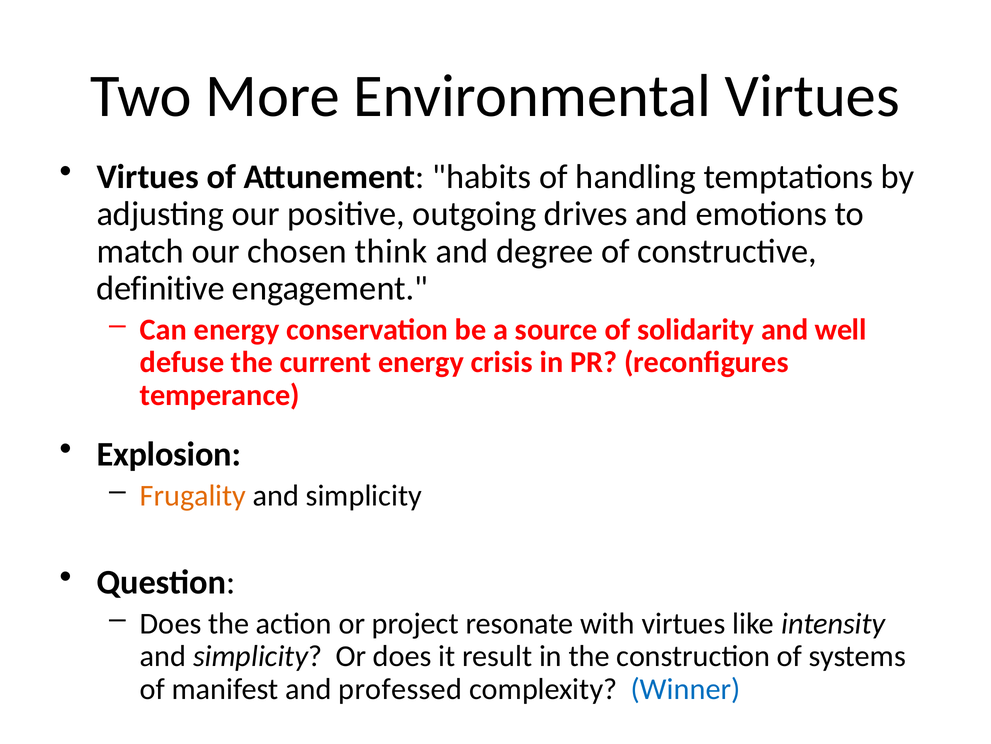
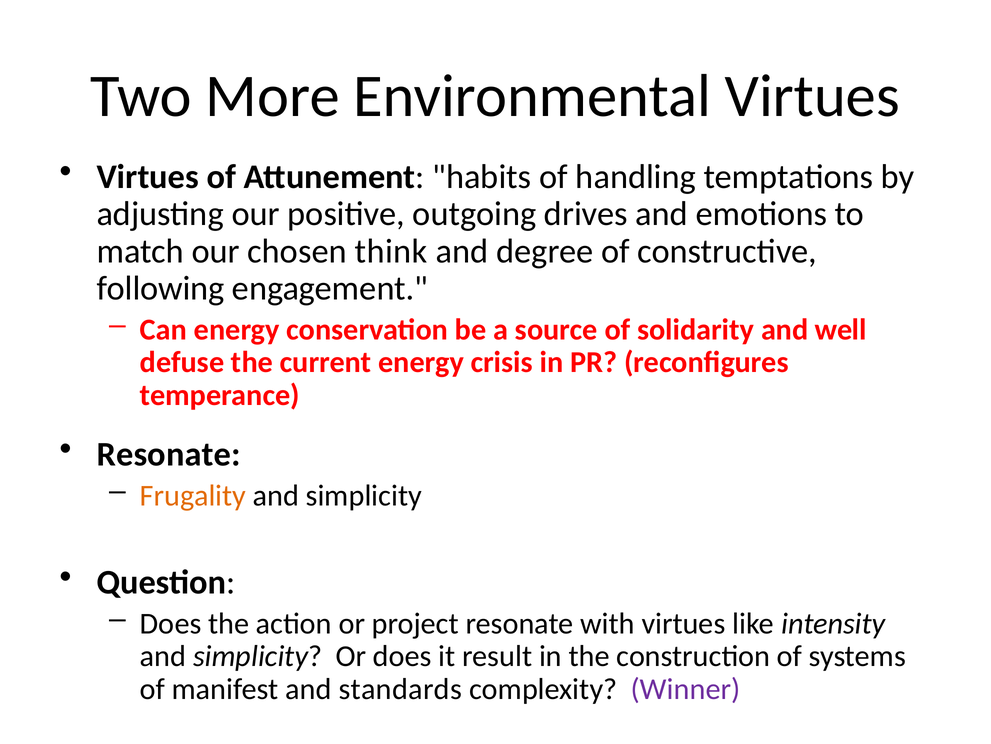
definitive: definitive -> following
Explosion at (169, 454): Explosion -> Resonate
professed: professed -> standards
Winner colour: blue -> purple
